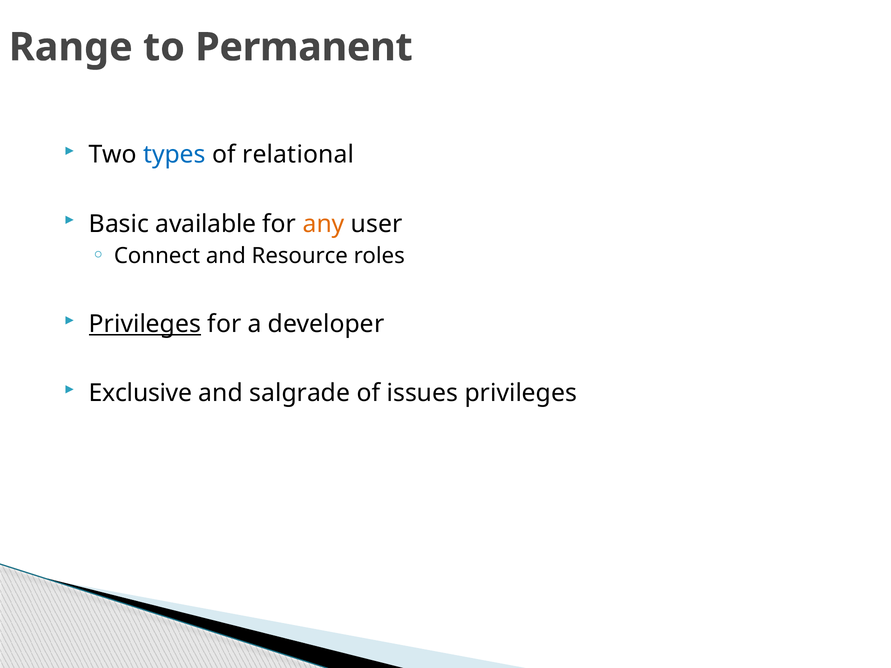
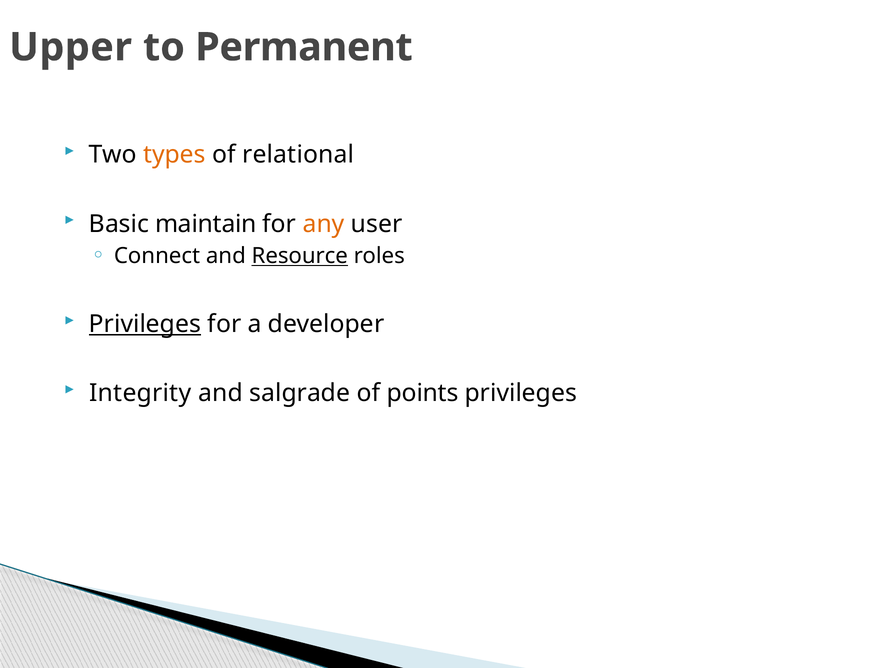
Range: Range -> Upper
types colour: blue -> orange
available: available -> maintain
Resource underline: none -> present
Exclusive: Exclusive -> Integrity
issues: issues -> points
